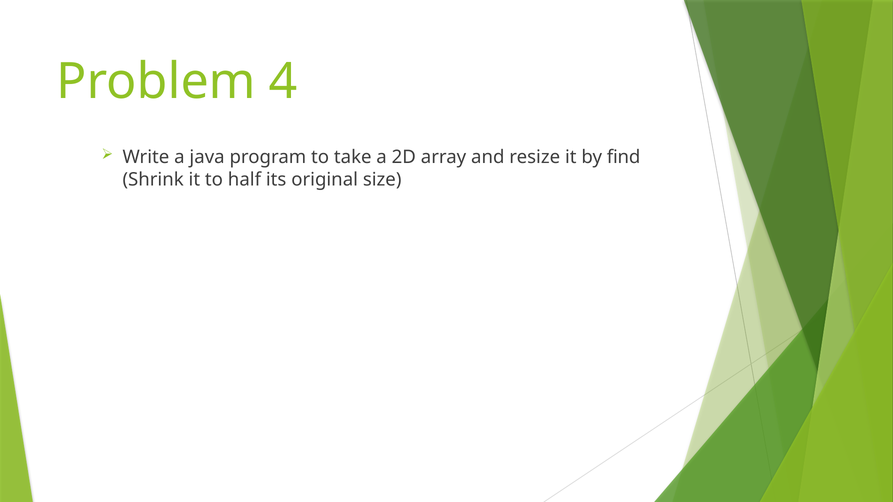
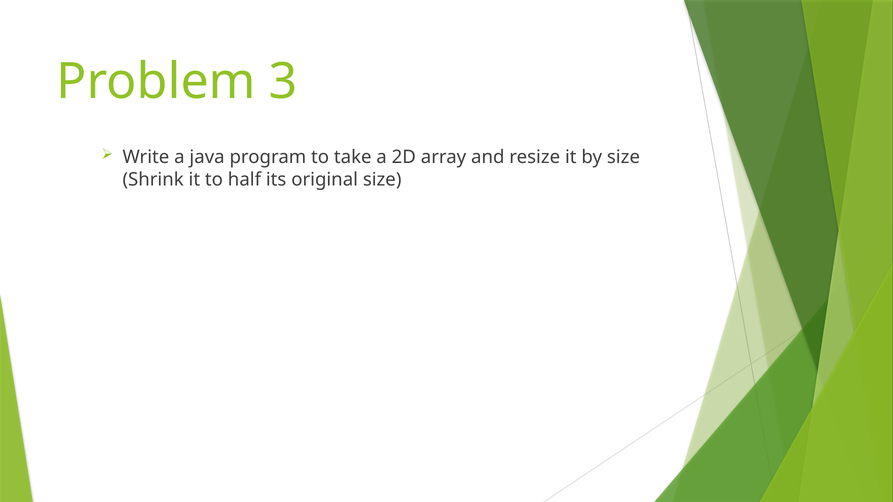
4: 4 -> 3
by find: find -> size
